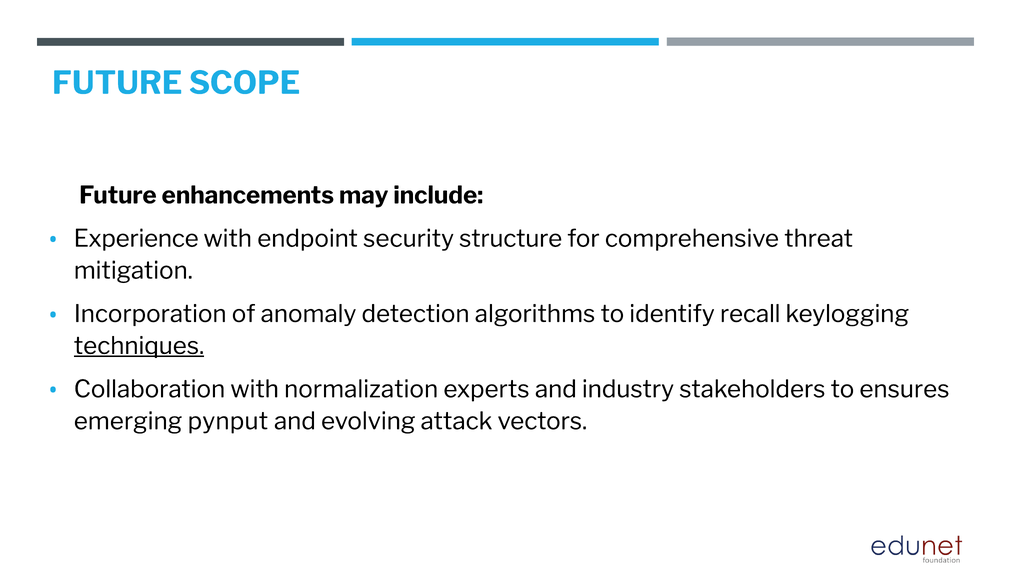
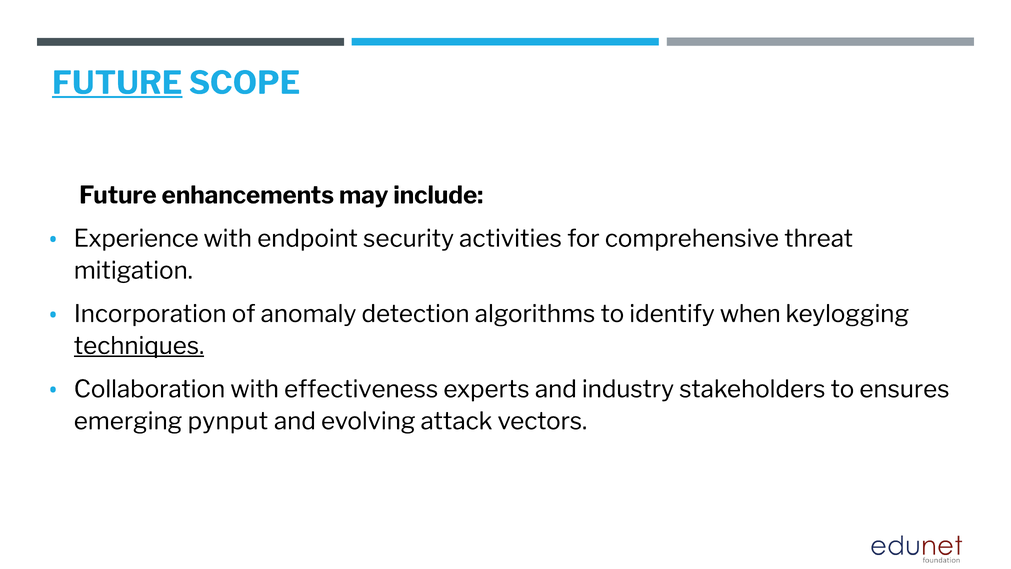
FUTURE underline: none -> present
structure: structure -> activities
recall: recall -> when
normalization: normalization -> effectiveness
